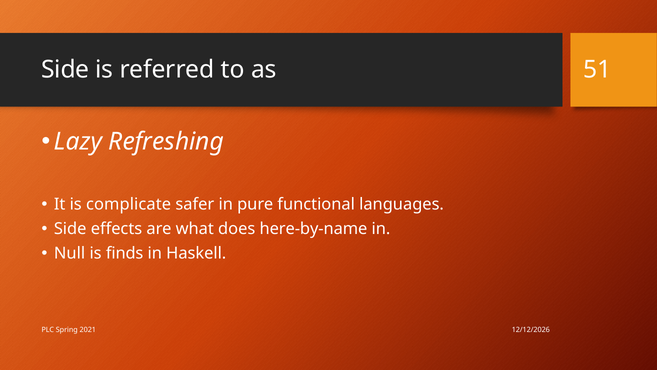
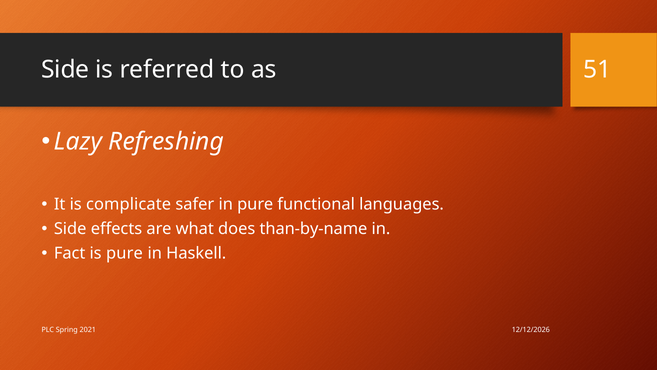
here-by-name: here-by-name -> than-by-name
Null: Null -> Fact
is finds: finds -> pure
